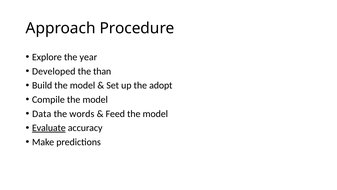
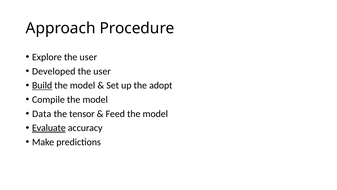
Explore the year: year -> user
than at (102, 71): than -> user
Build underline: none -> present
words: words -> tensor
